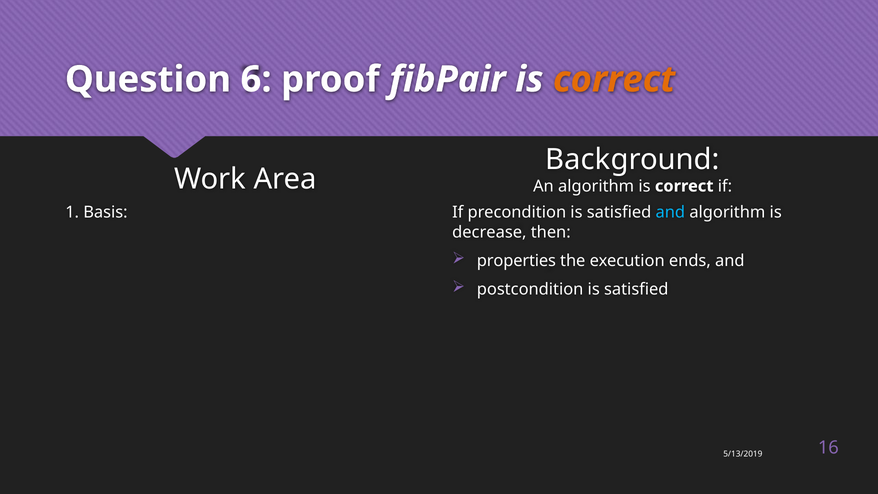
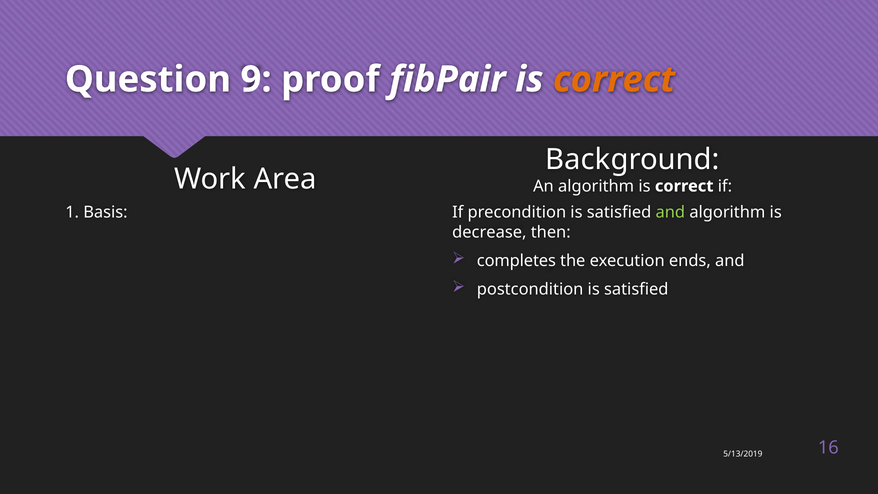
6: 6 -> 9
and at (670, 212) colour: light blue -> light green
properties: properties -> completes
